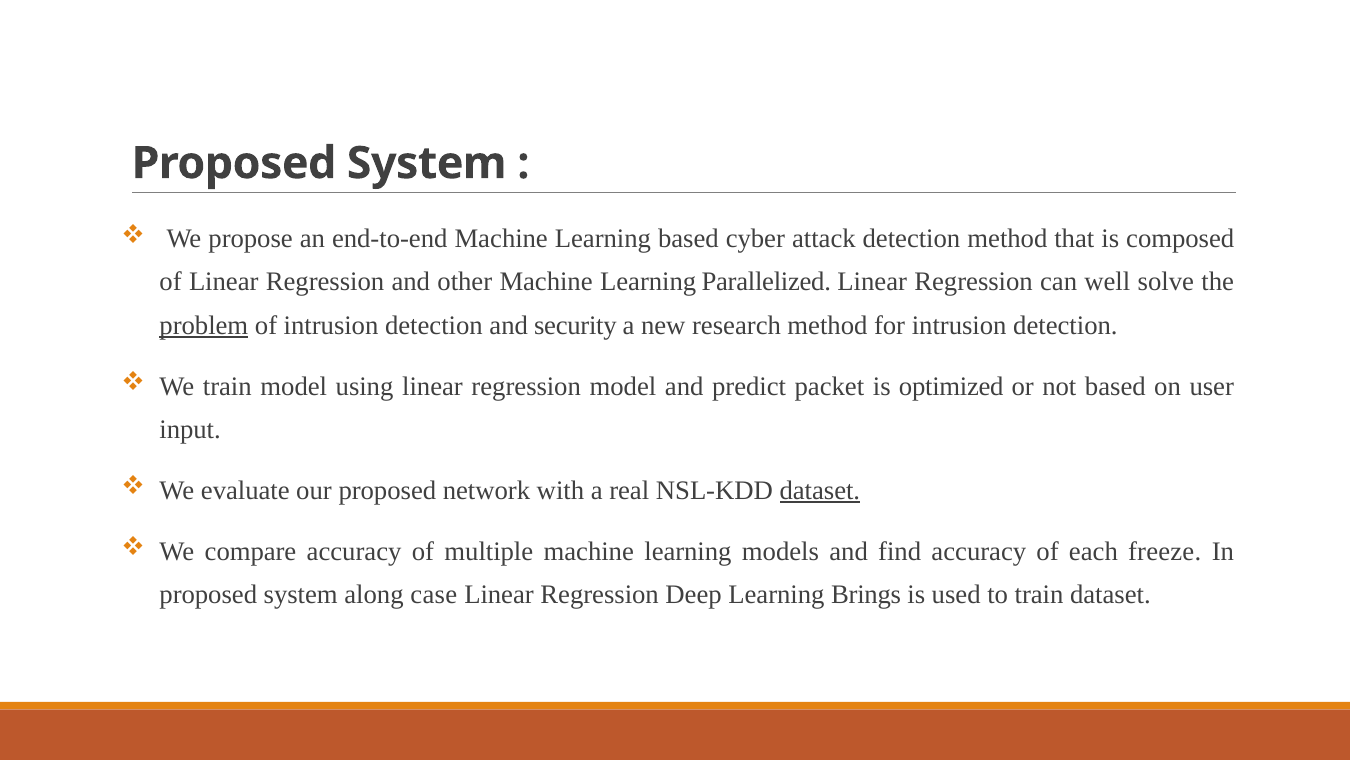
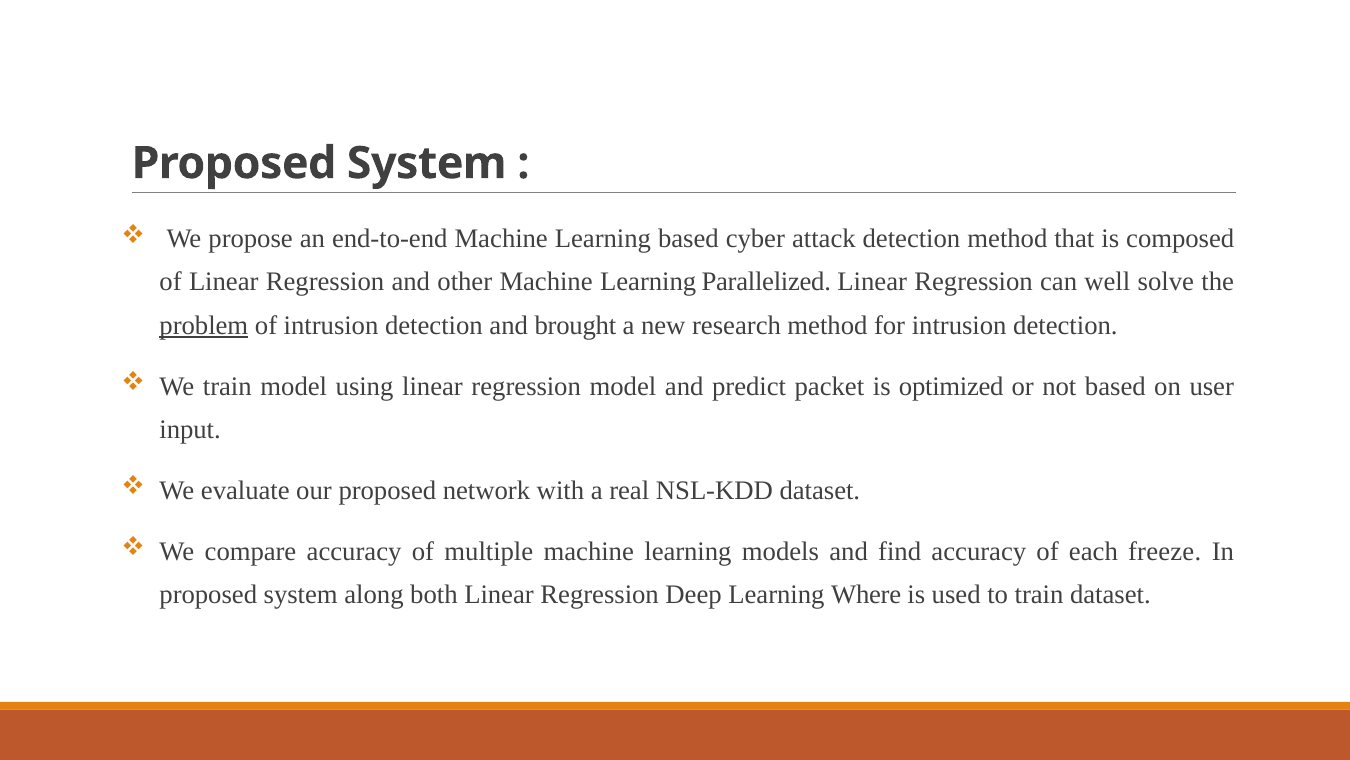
security: security -> brought
dataset at (820, 490) underline: present -> none
case: case -> both
Brings: Brings -> Where
